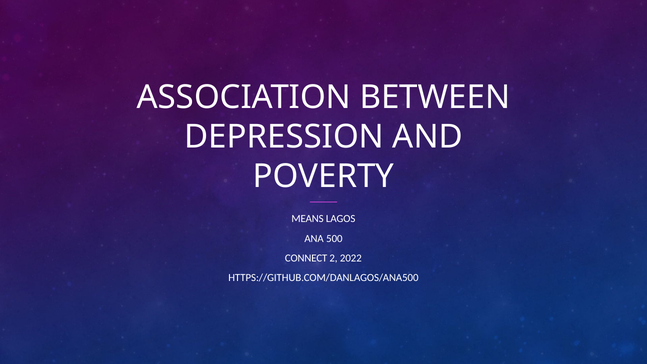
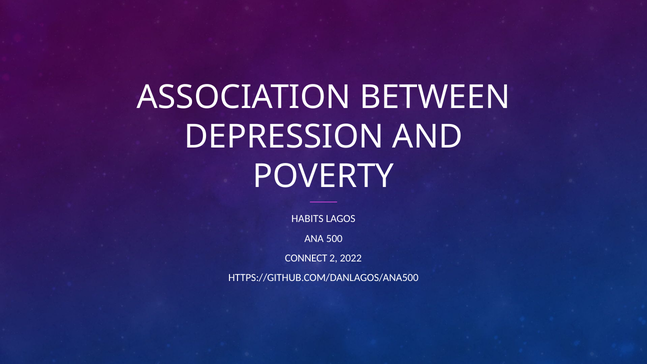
MEANS: MEANS -> HABITS
